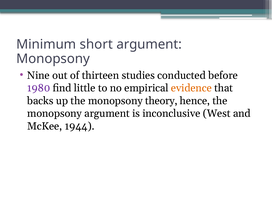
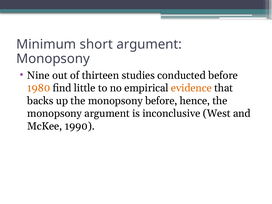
1980 colour: purple -> orange
monopsony theory: theory -> before
1944: 1944 -> 1990
